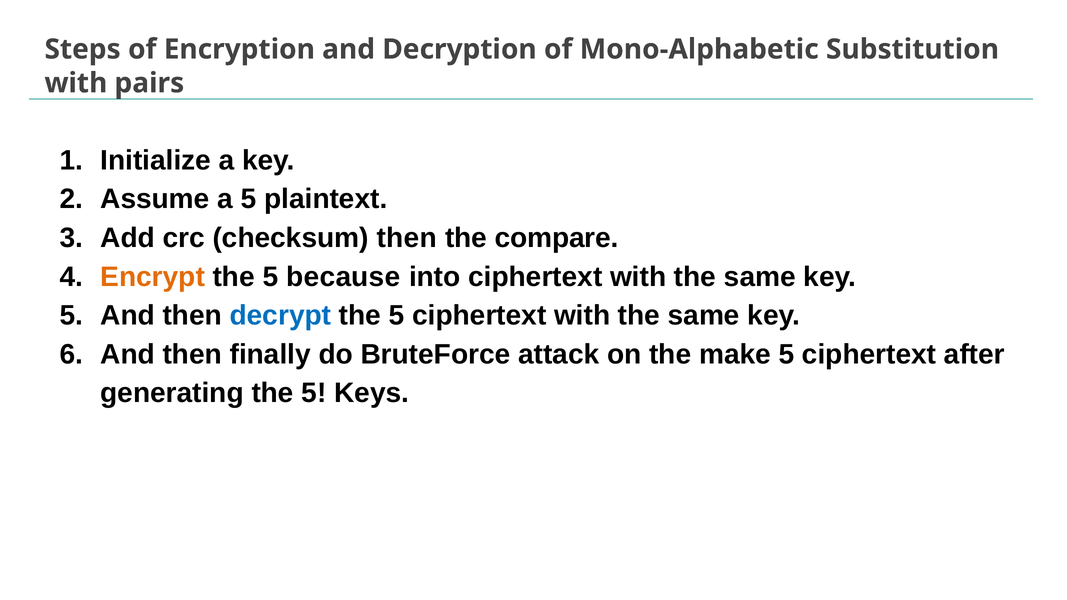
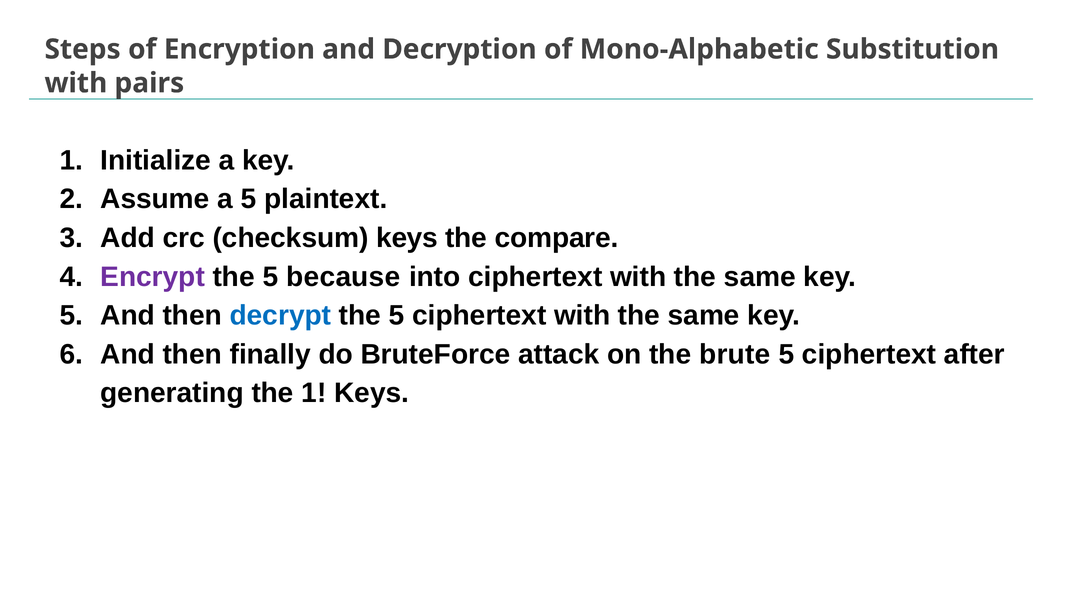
checksum then: then -> keys
Encrypt colour: orange -> purple
make: make -> brute
generating the 5: 5 -> 1
